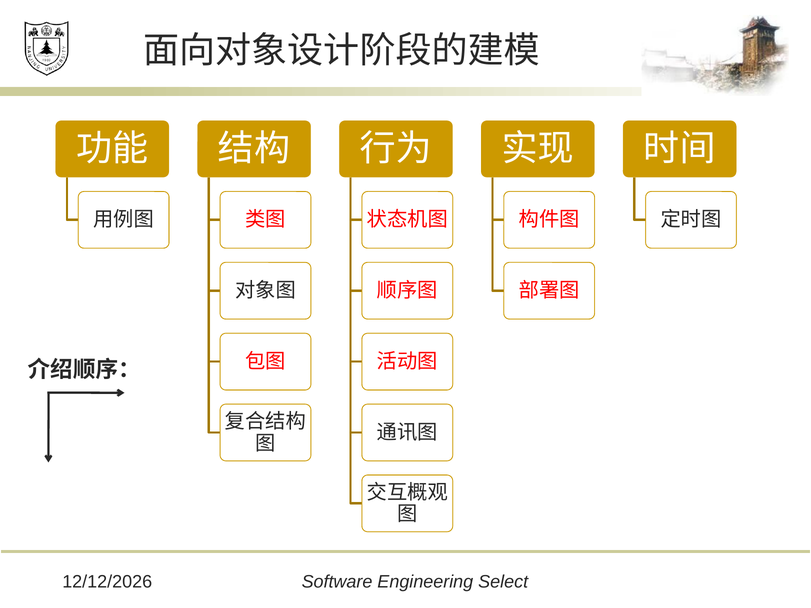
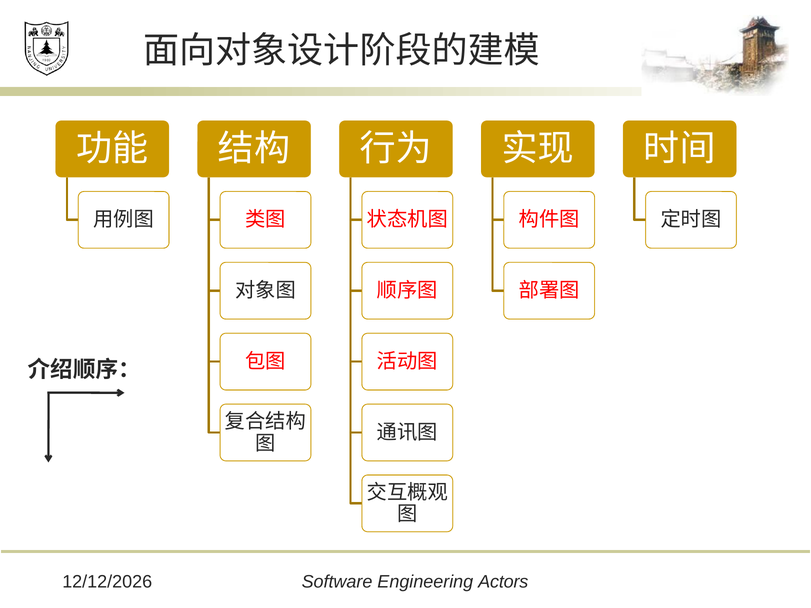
Select: Select -> Actors
